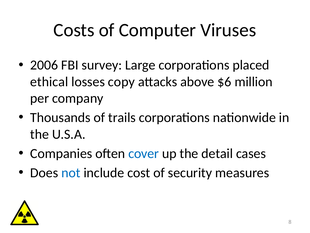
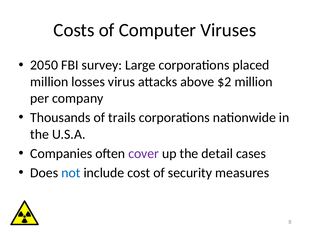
2006: 2006 -> 2050
ethical at (49, 82): ethical -> million
copy: copy -> virus
$6: $6 -> $2
cover colour: blue -> purple
